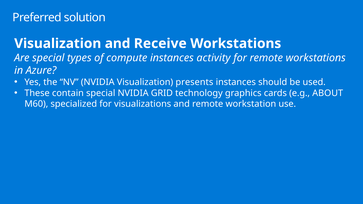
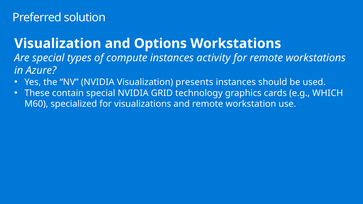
Receive: Receive -> Options
ABOUT: ABOUT -> WHICH
